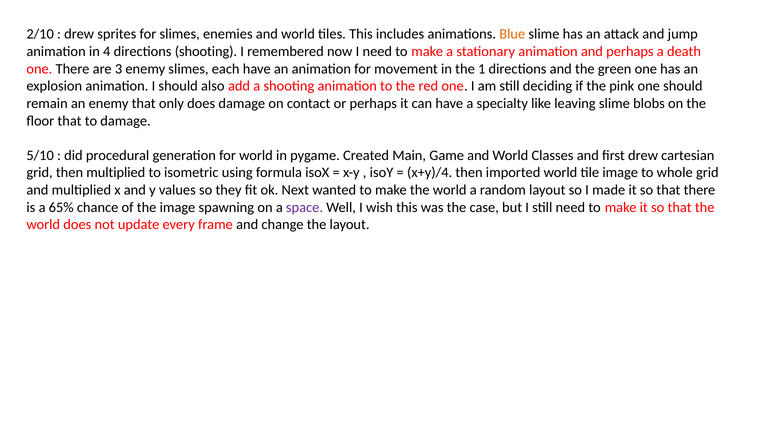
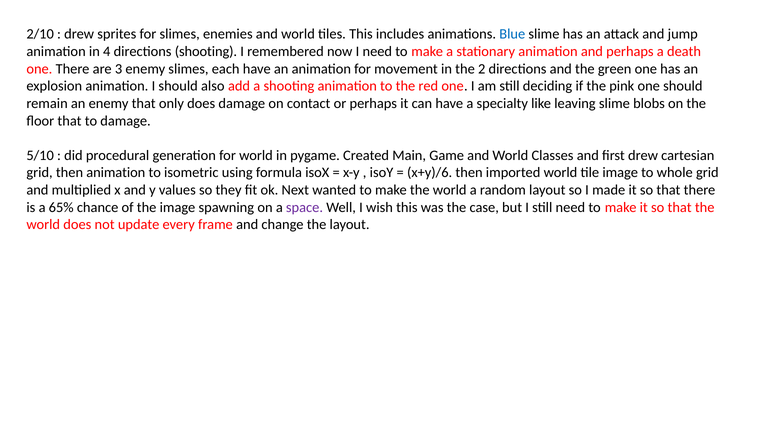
Blue colour: orange -> blue
1: 1 -> 2
then multiplied: multiplied -> animation
x+y)/4: x+y)/4 -> x+y)/6
